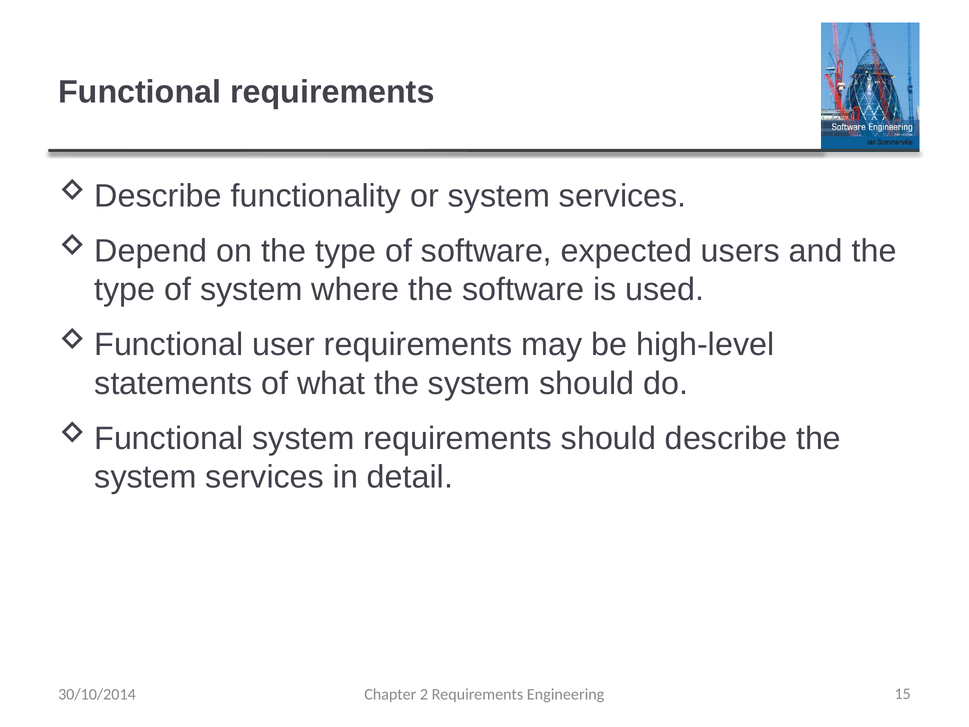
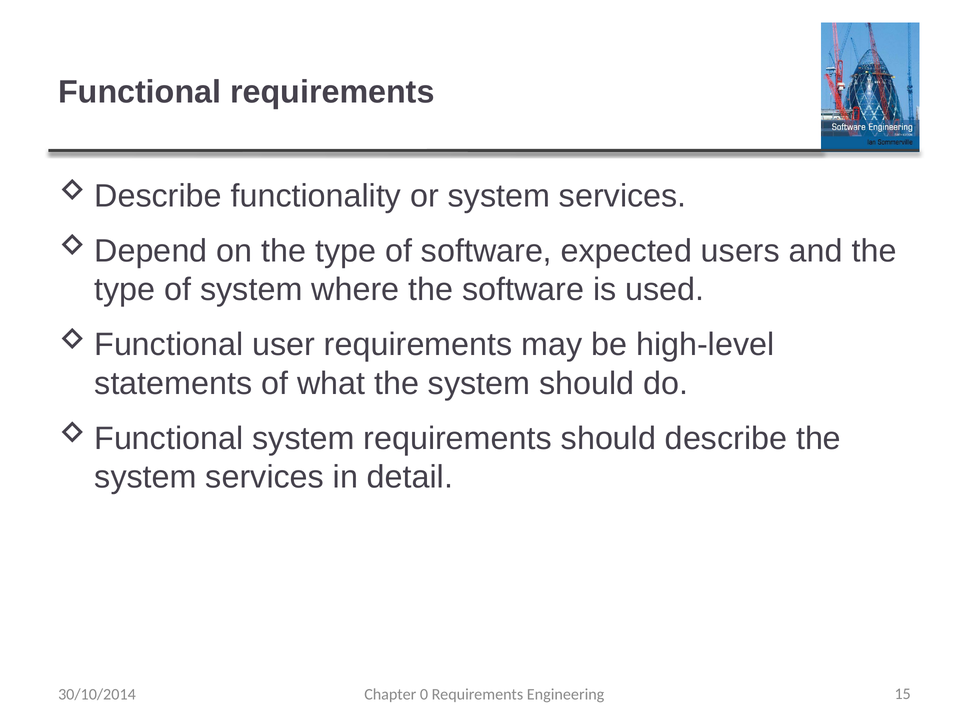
2: 2 -> 0
